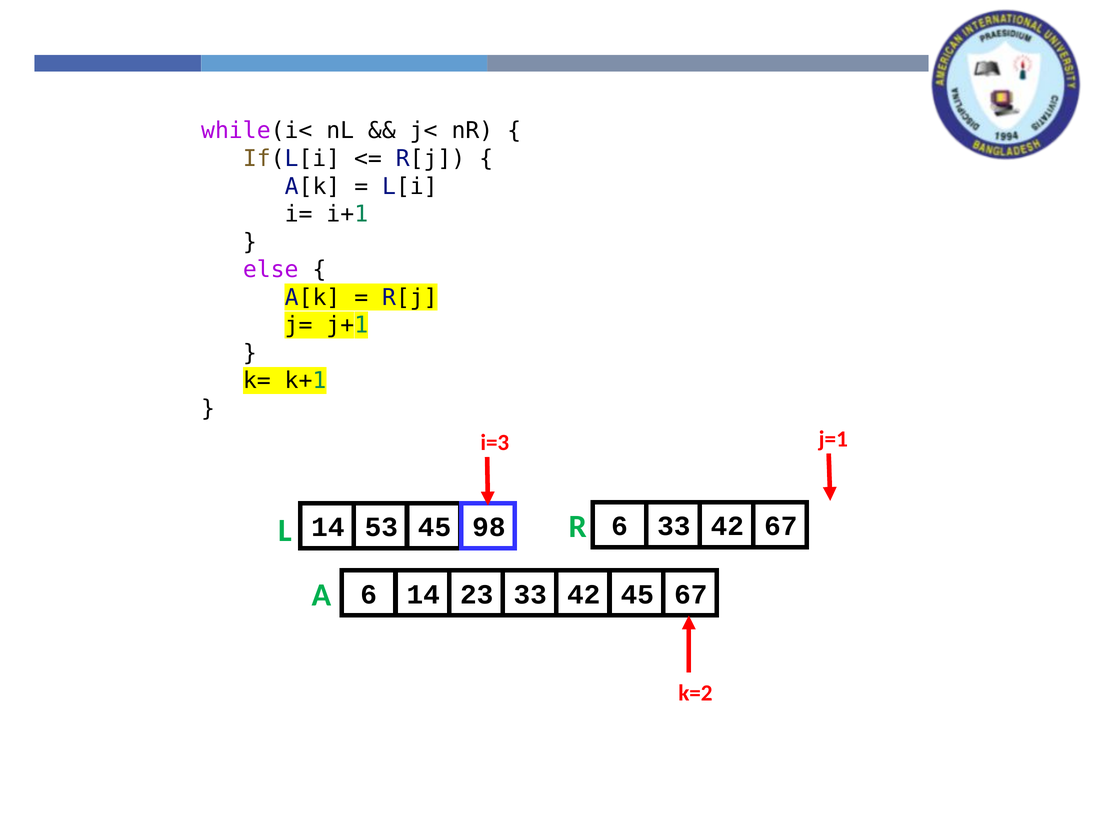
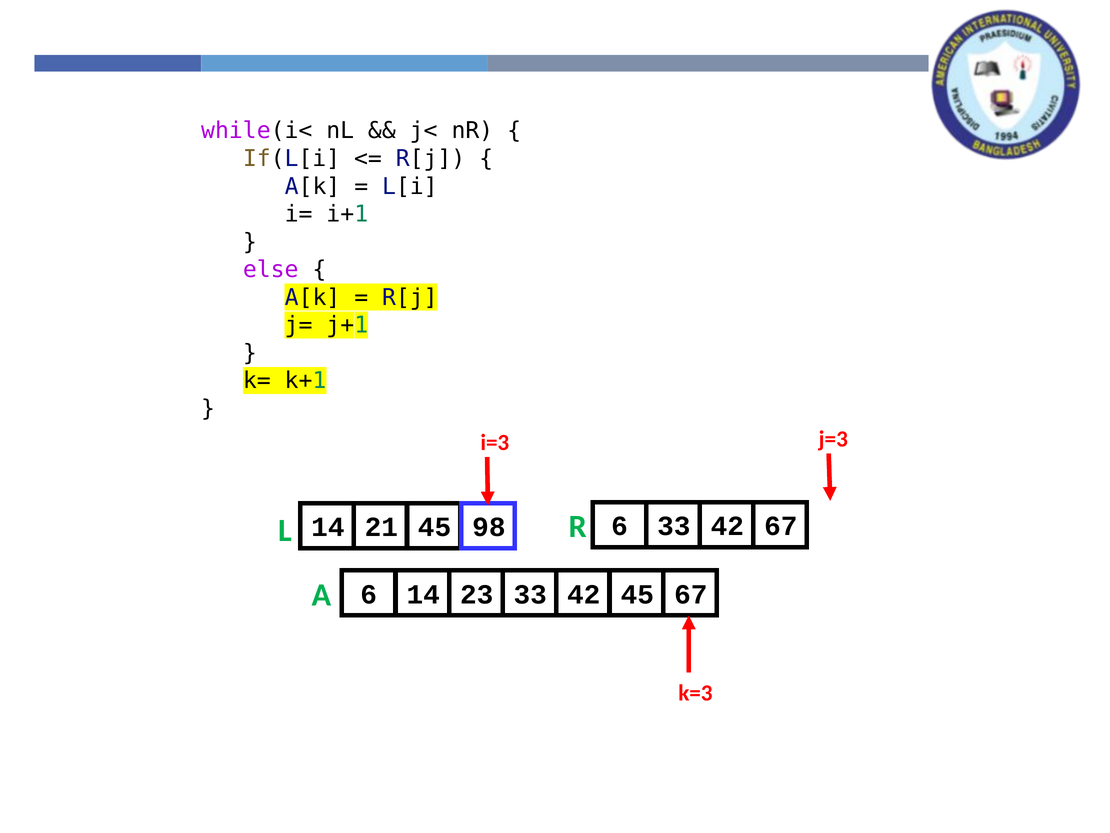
j=1: j=1 -> j=3
53: 53 -> 21
k=2: k=2 -> k=3
